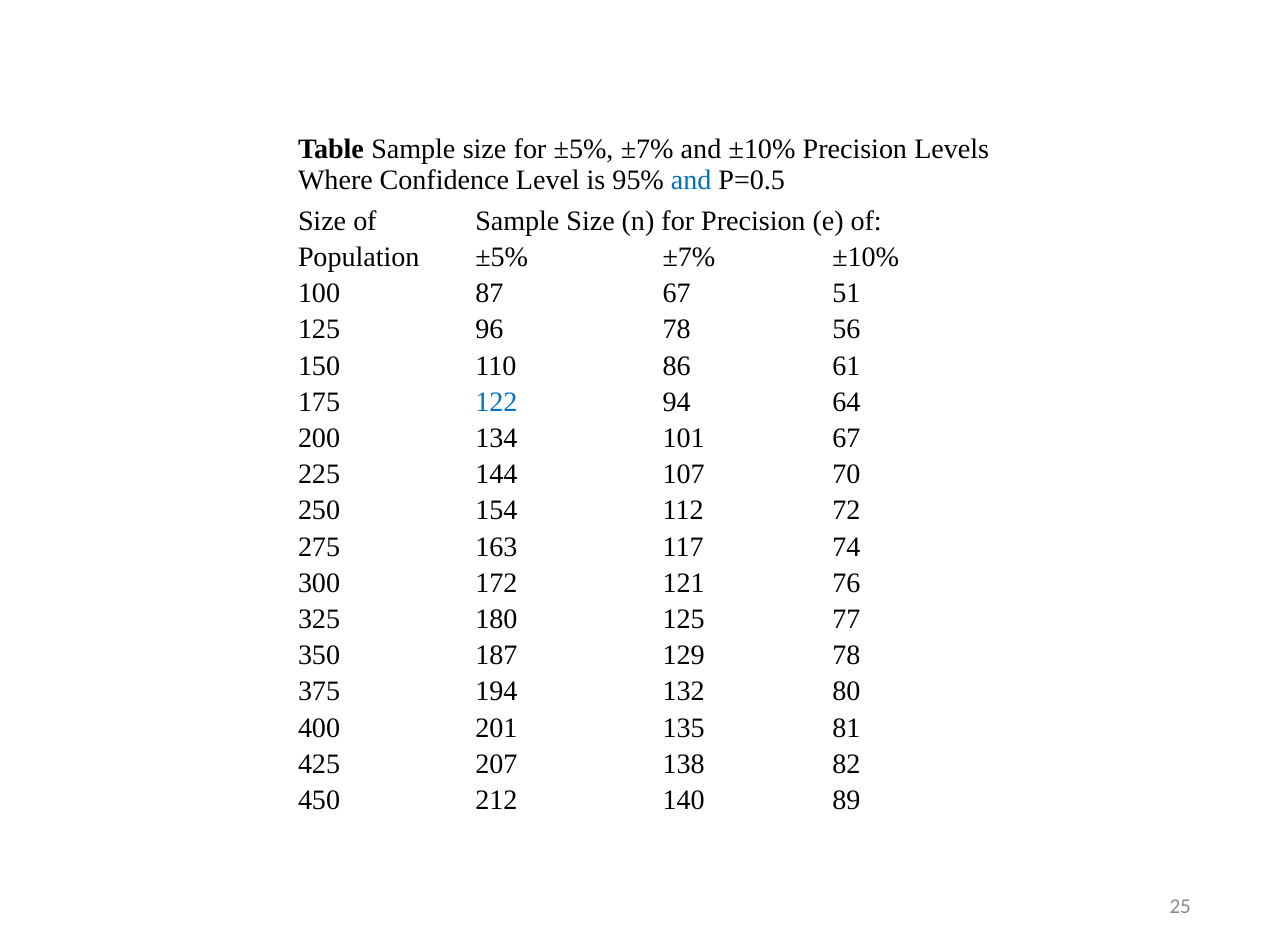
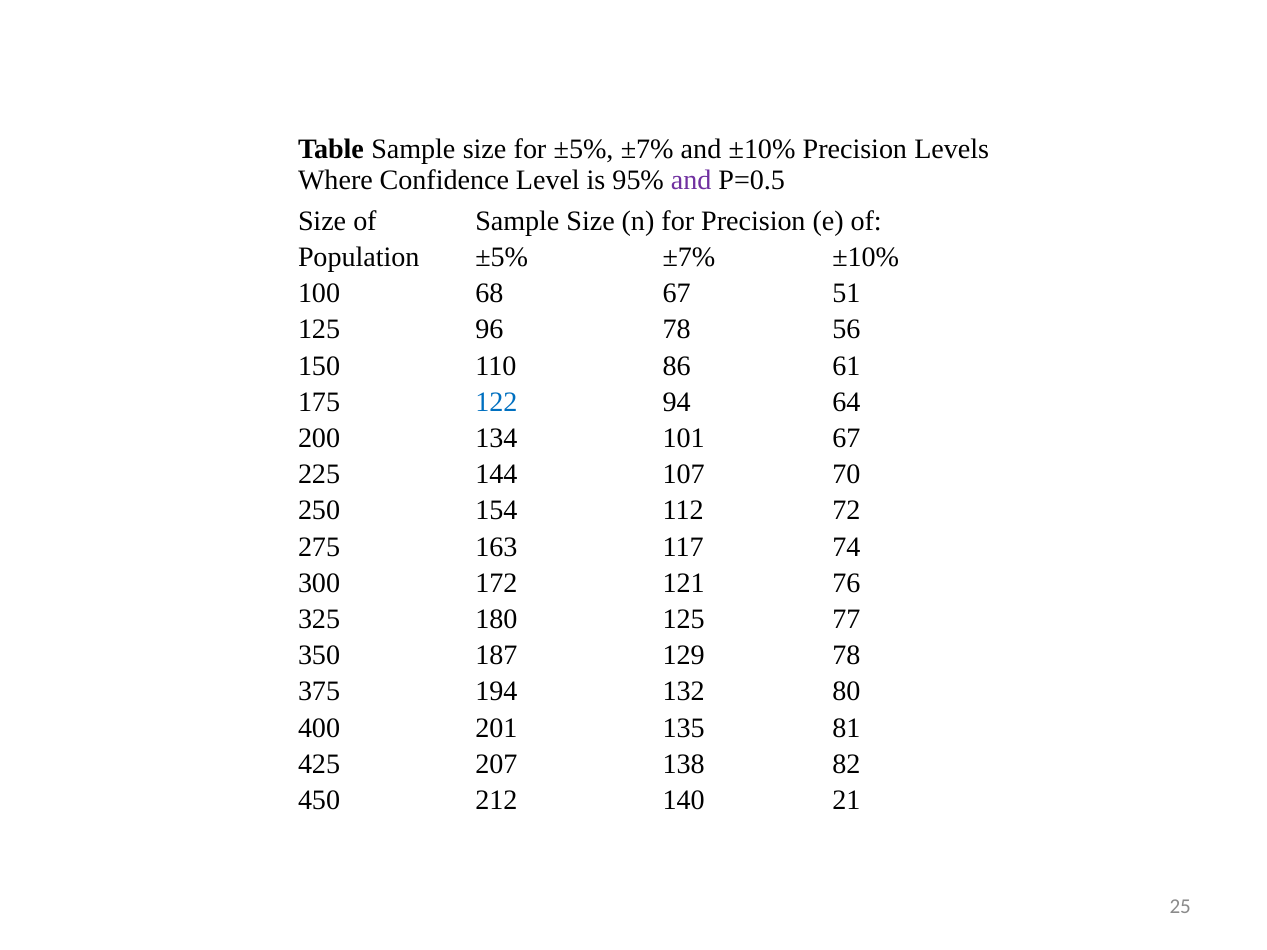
and at (691, 181) colour: blue -> purple
87: 87 -> 68
89: 89 -> 21
